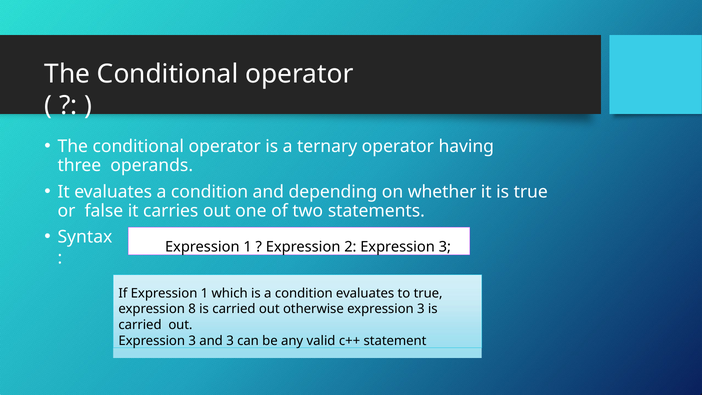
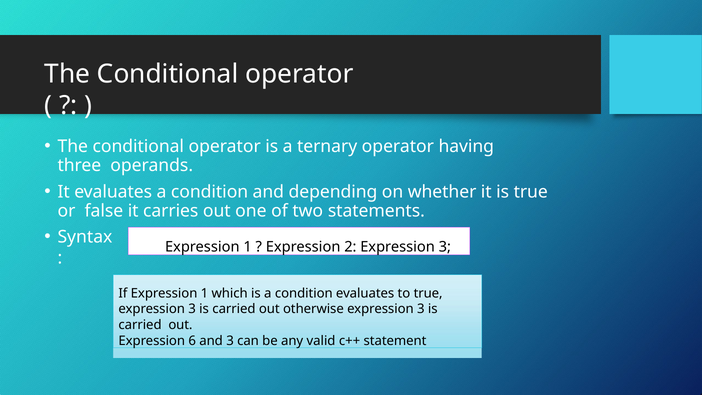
8 at (192, 309): 8 -> 3
3 at (192, 341): 3 -> 6
